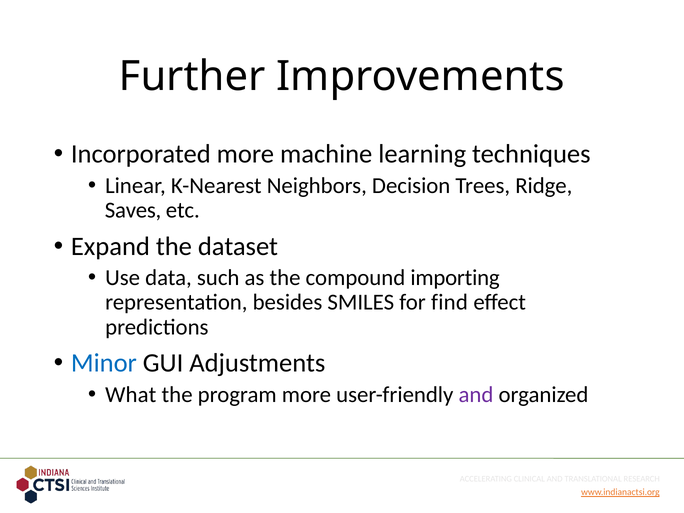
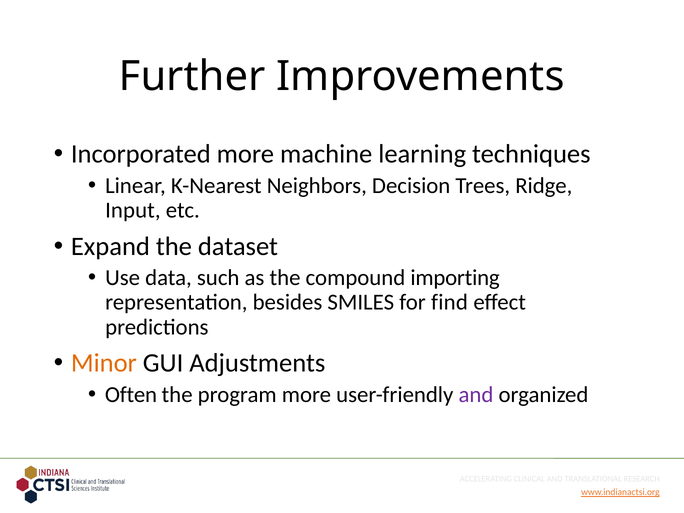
Saves: Saves -> Input
Minor colour: blue -> orange
What: What -> Often
